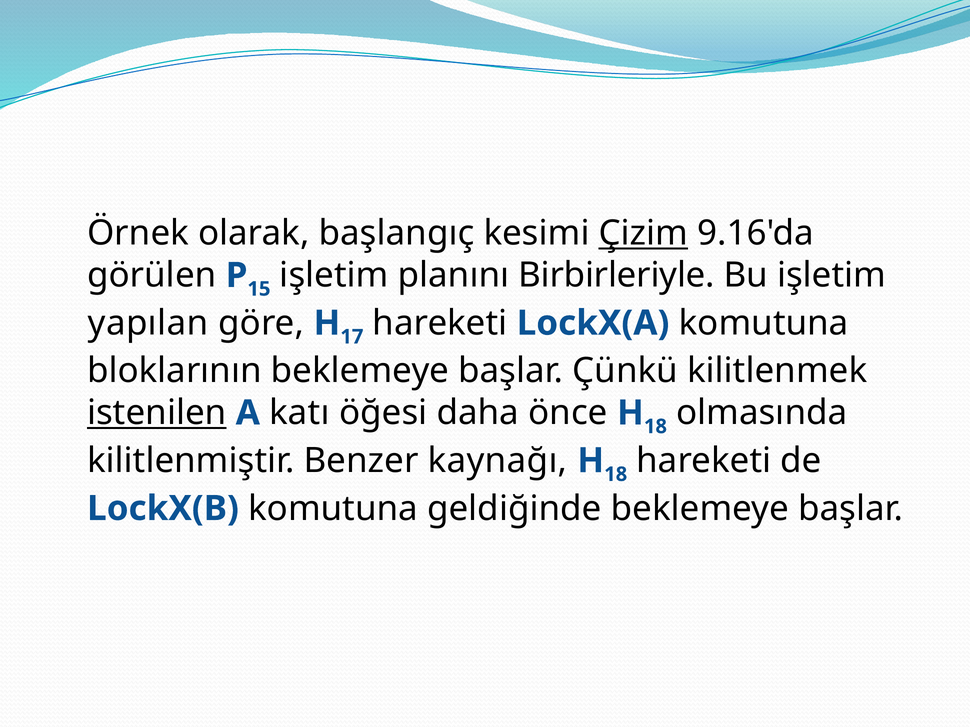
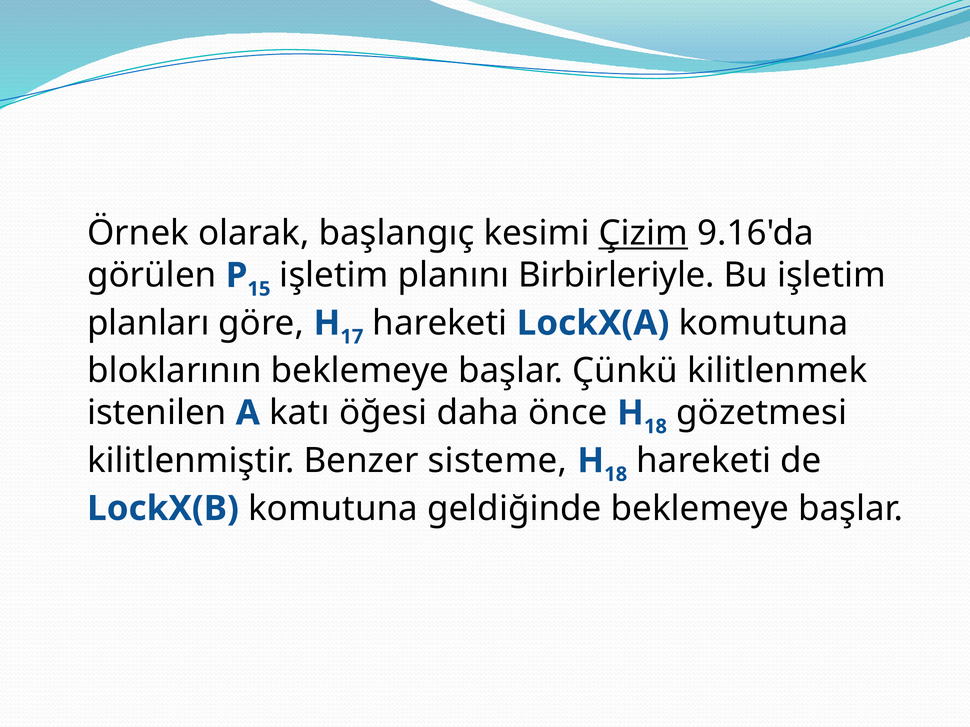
yapılan: yapılan -> planları
istenilen underline: present -> none
olmasında: olmasında -> gözetmesi
kaynağı: kaynağı -> sisteme
